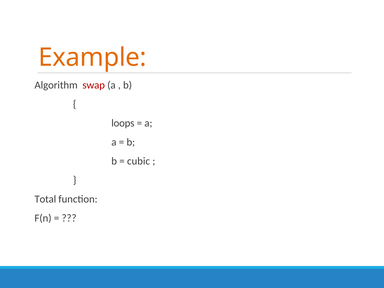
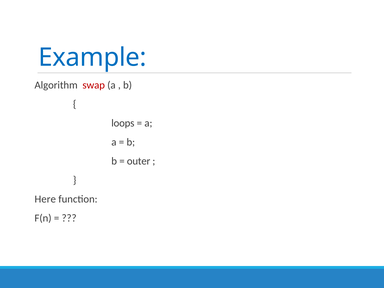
Example colour: orange -> blue
cubic: cubic -> outer
Total: Total -> Here
